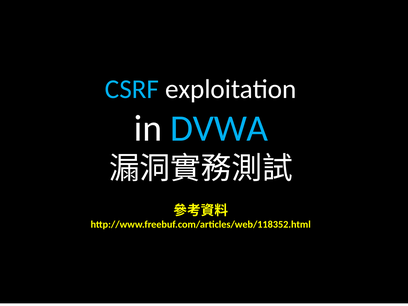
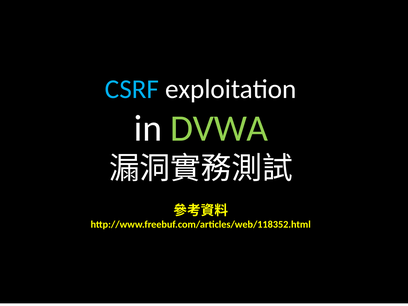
DVWA colour: light blue -> light green
